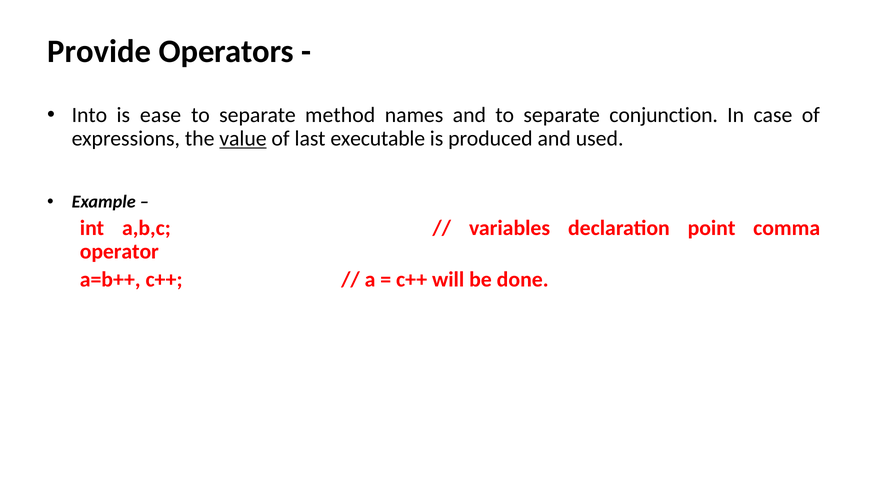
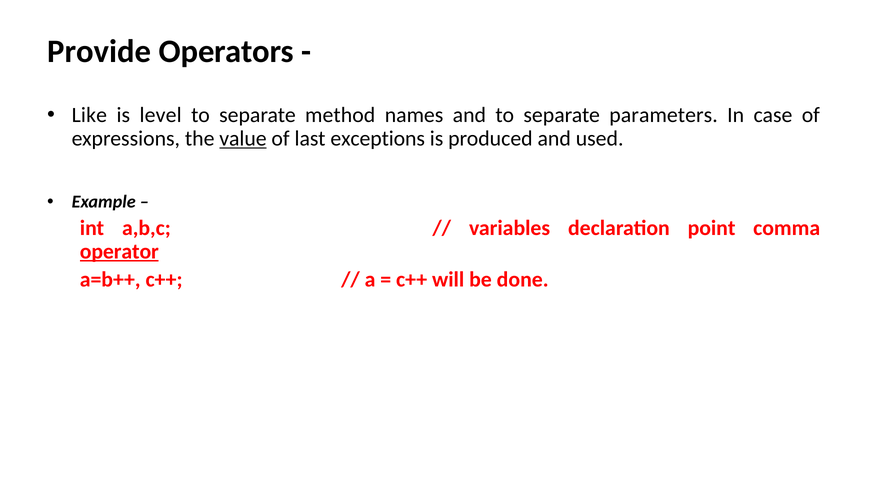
Into: Into -> Like
ease: ease -> level
conjunction: conjunction -> parameters
executable: executable -> exceptions
operator underline: none -> present
